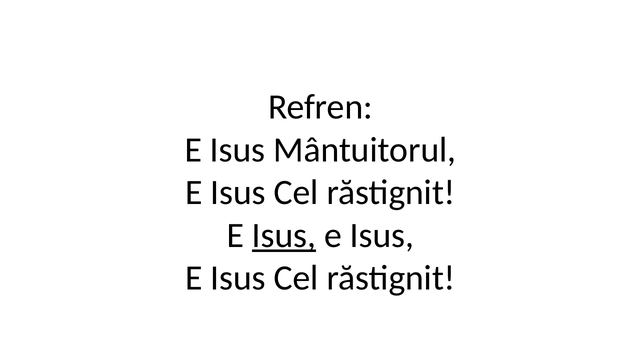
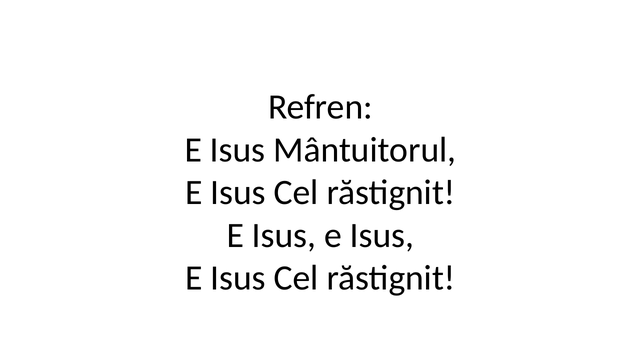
Isus at (284, 235) underline: present -> none
